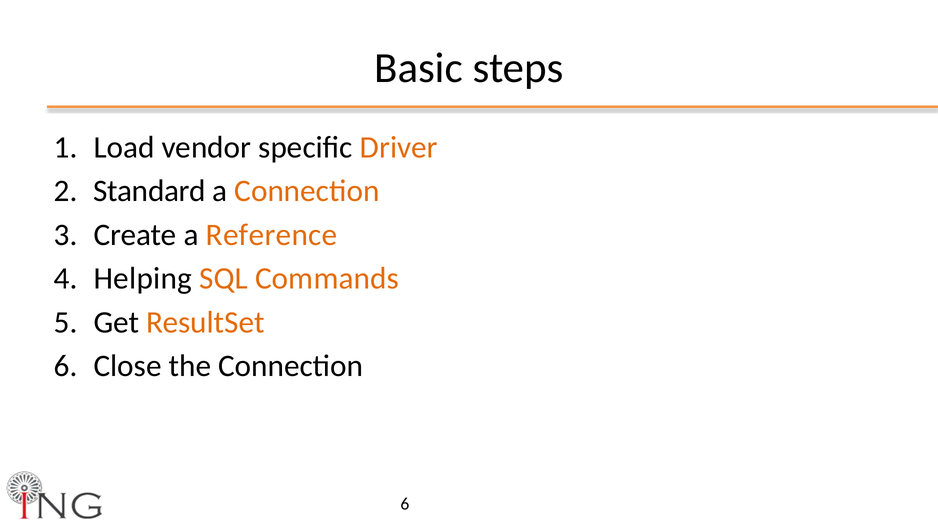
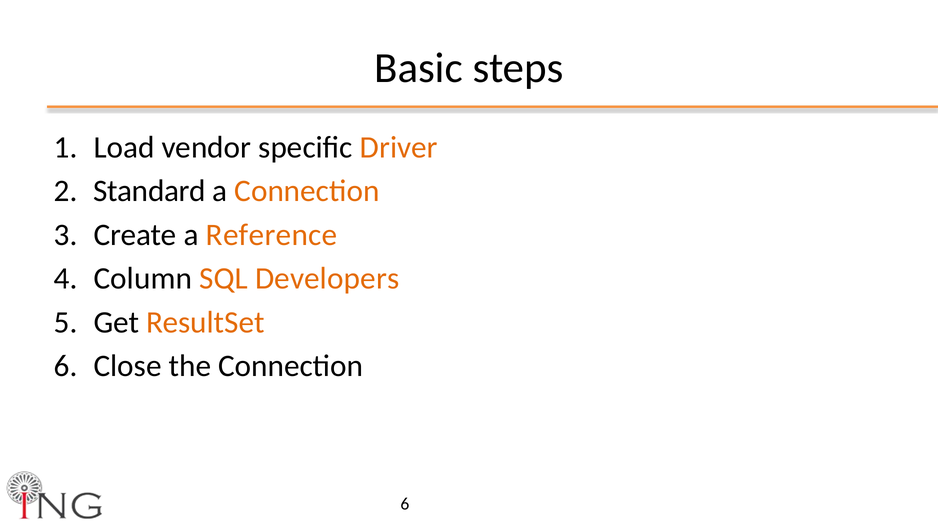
Helping: Helping -> Column
Commands: Commands -> Developers
